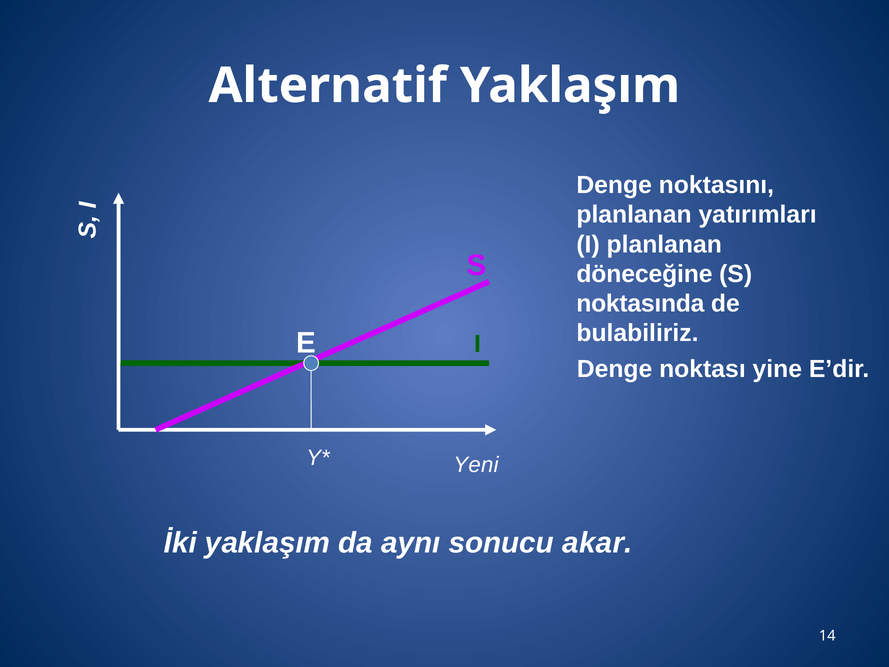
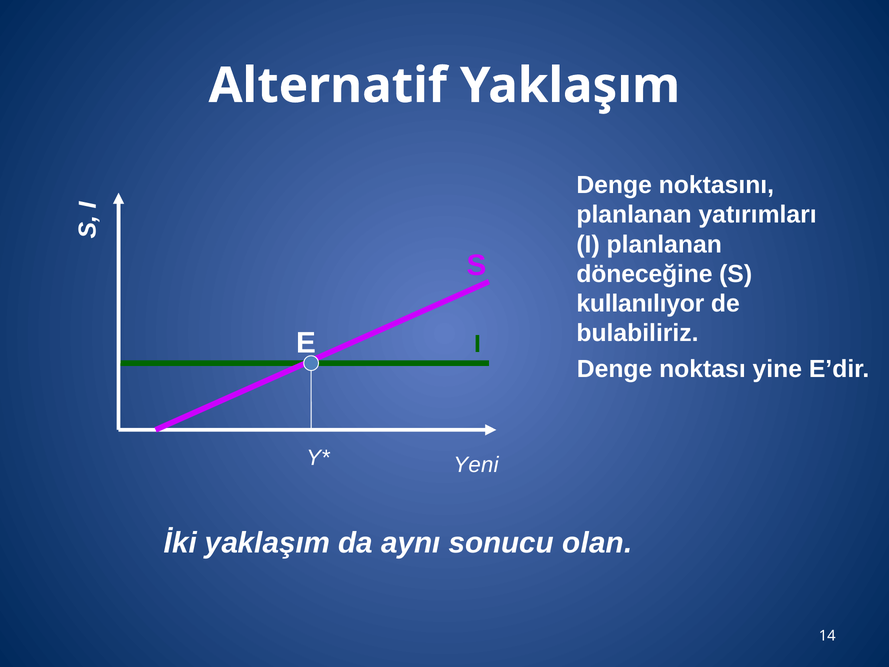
noktasında: noktasında -> kullanılıyor
akar: akar -> olan
